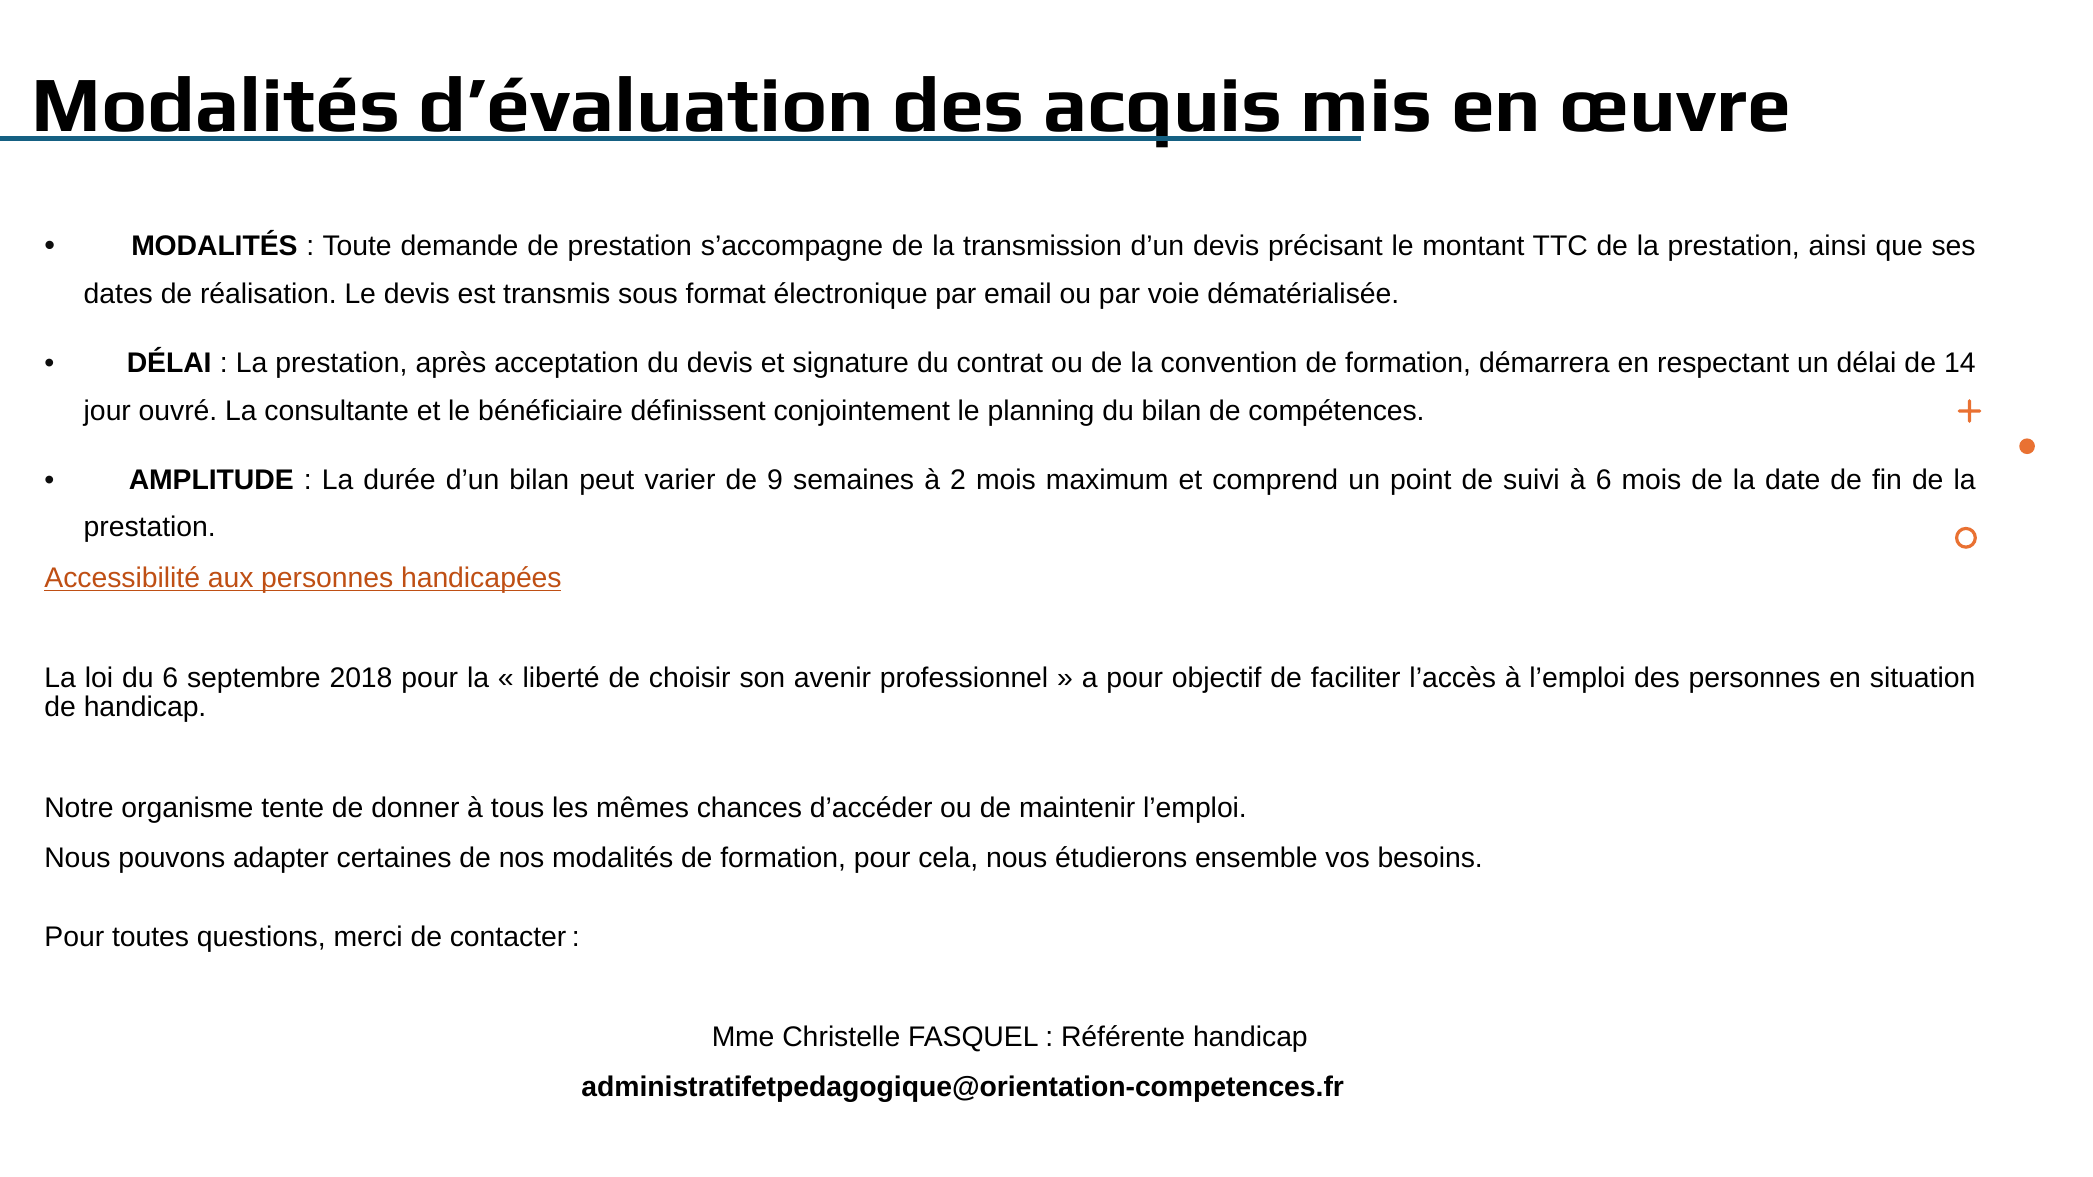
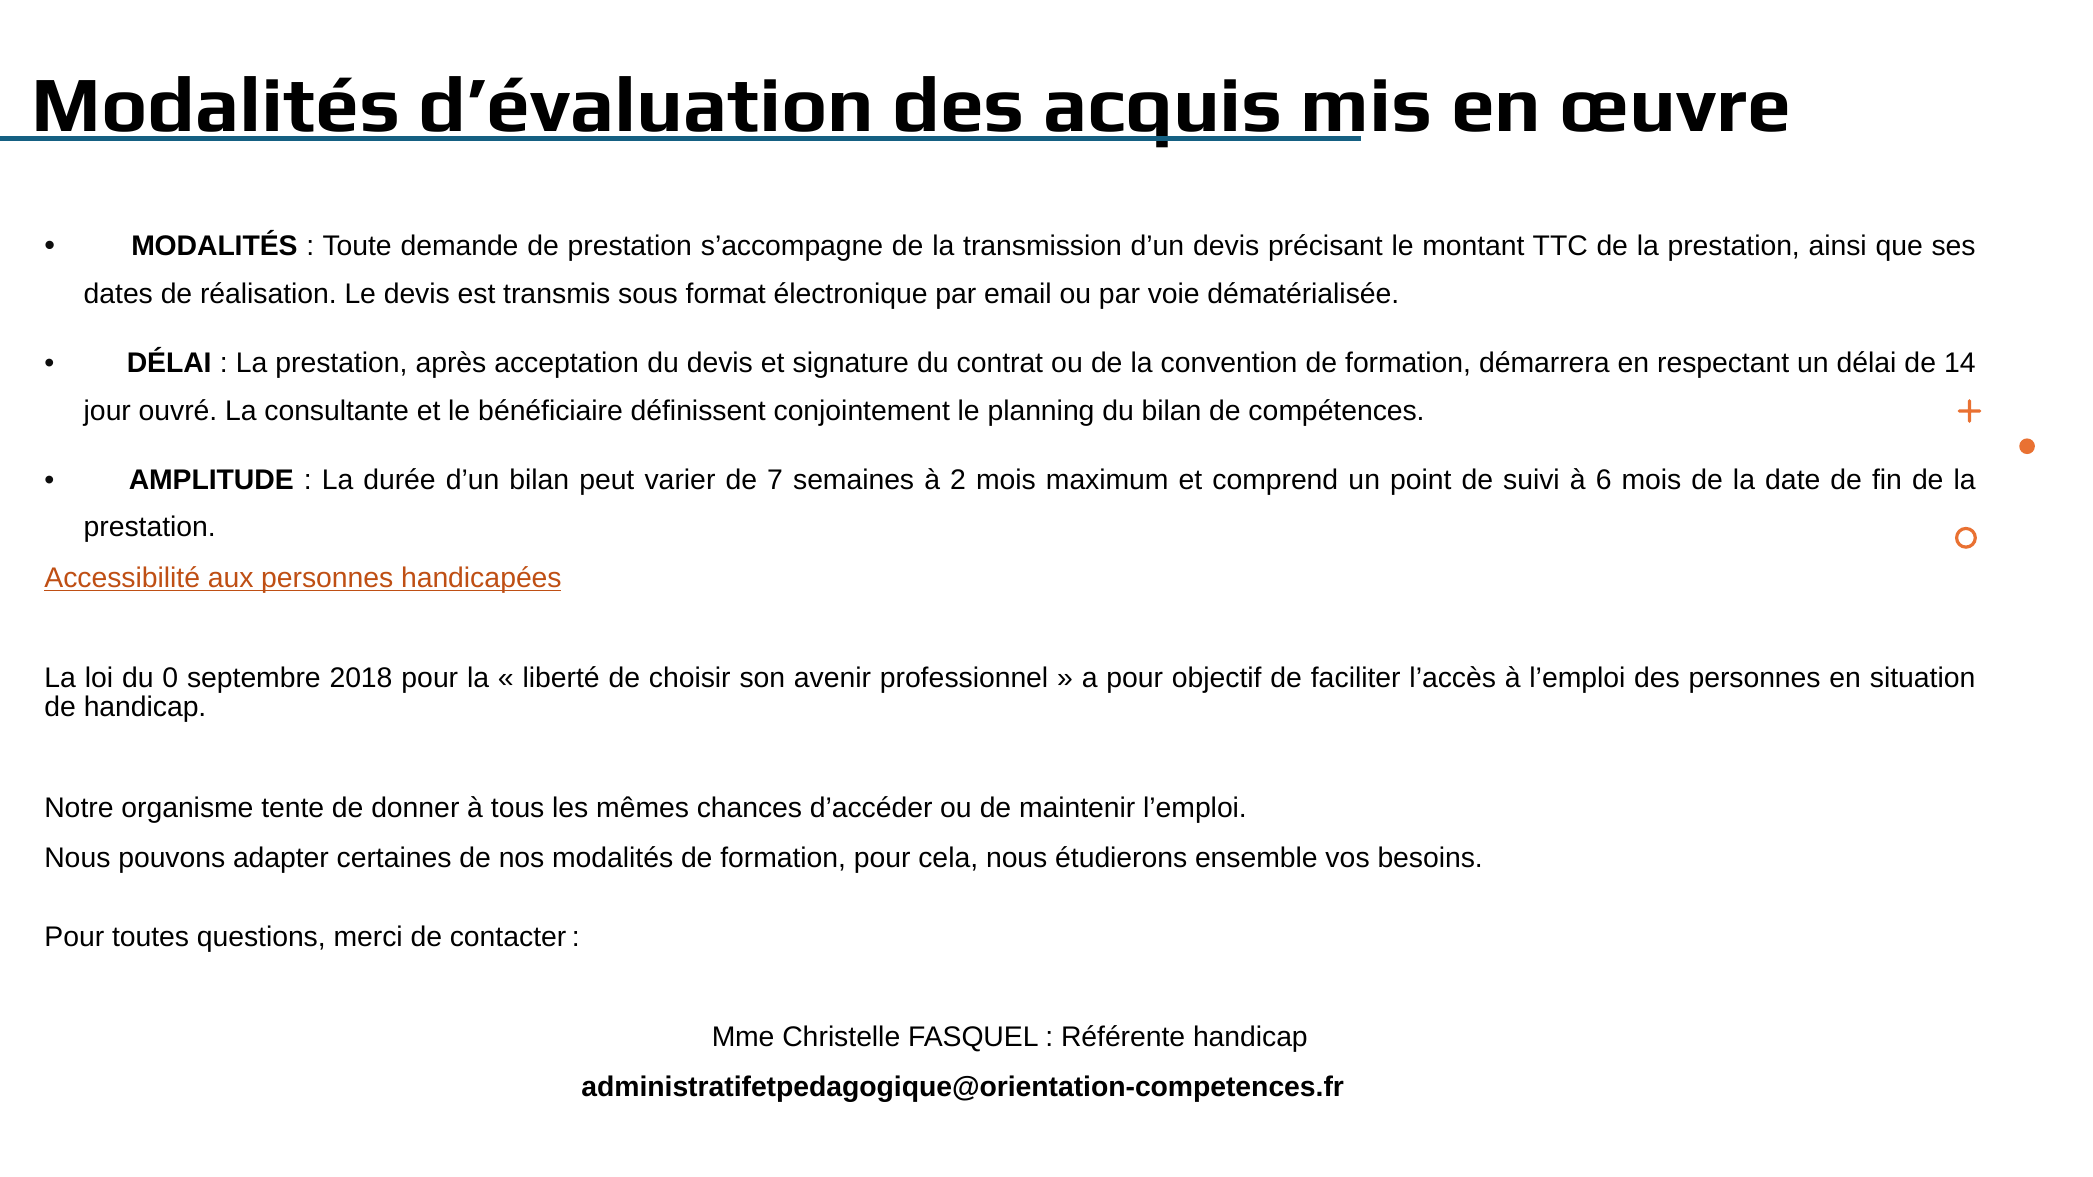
9: 9 -> 7
du 6: 6 -> 0
